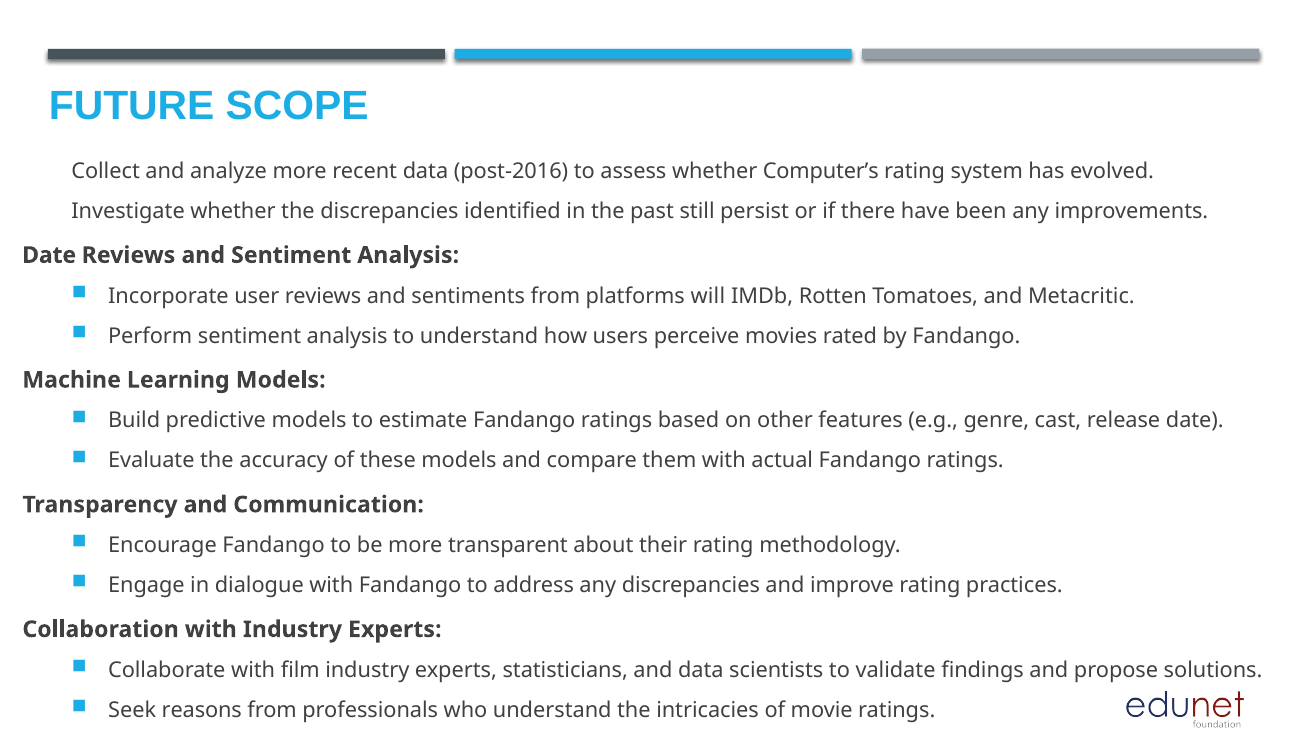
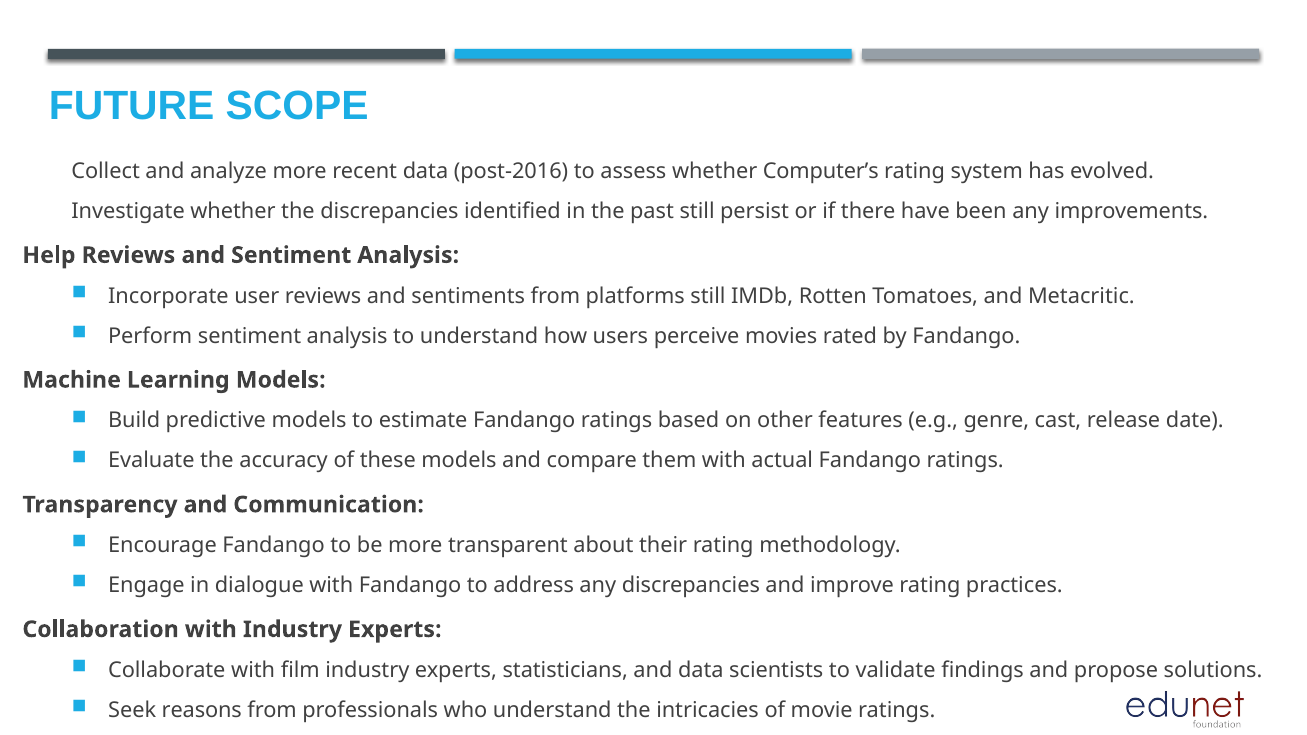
Date at (49, 255): Date -> Help
platforms will: will -> still
